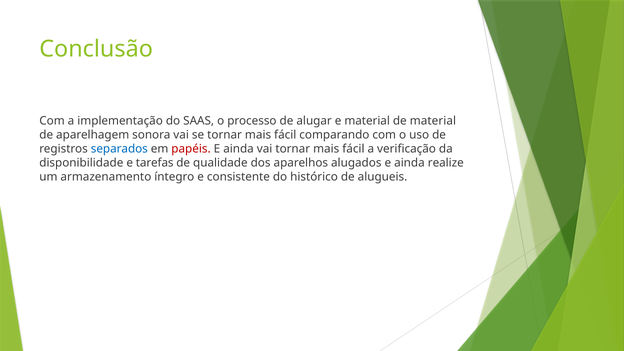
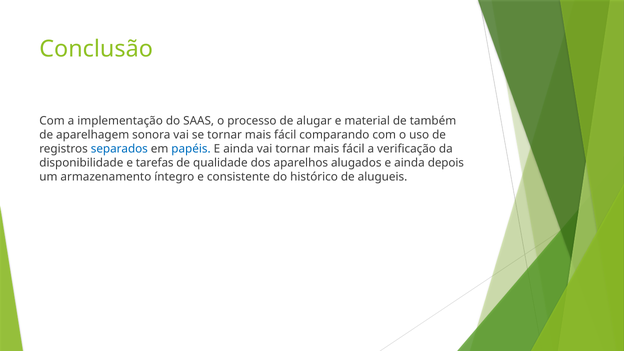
de material: material -> também
papéis colour: red -> blue
realize: realize -> depois
